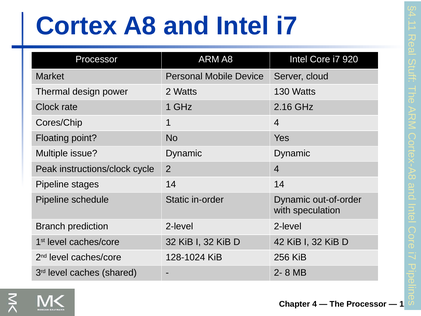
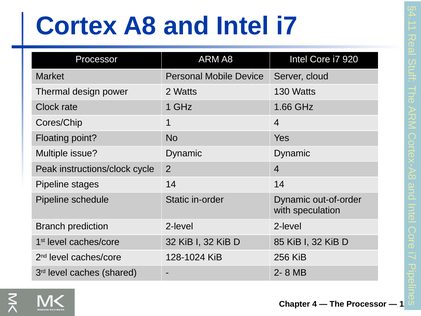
2.16: 2.16 -> 1.66
42: 42 -> 85
